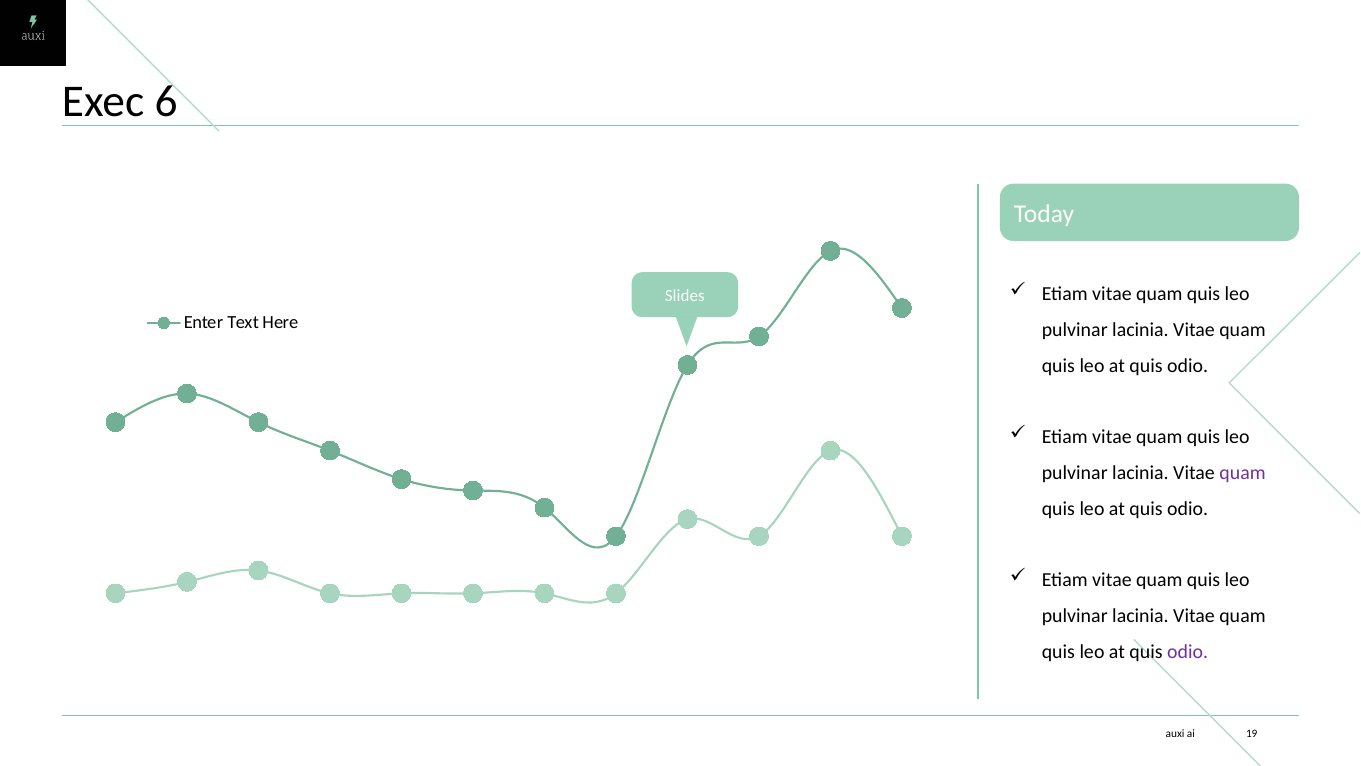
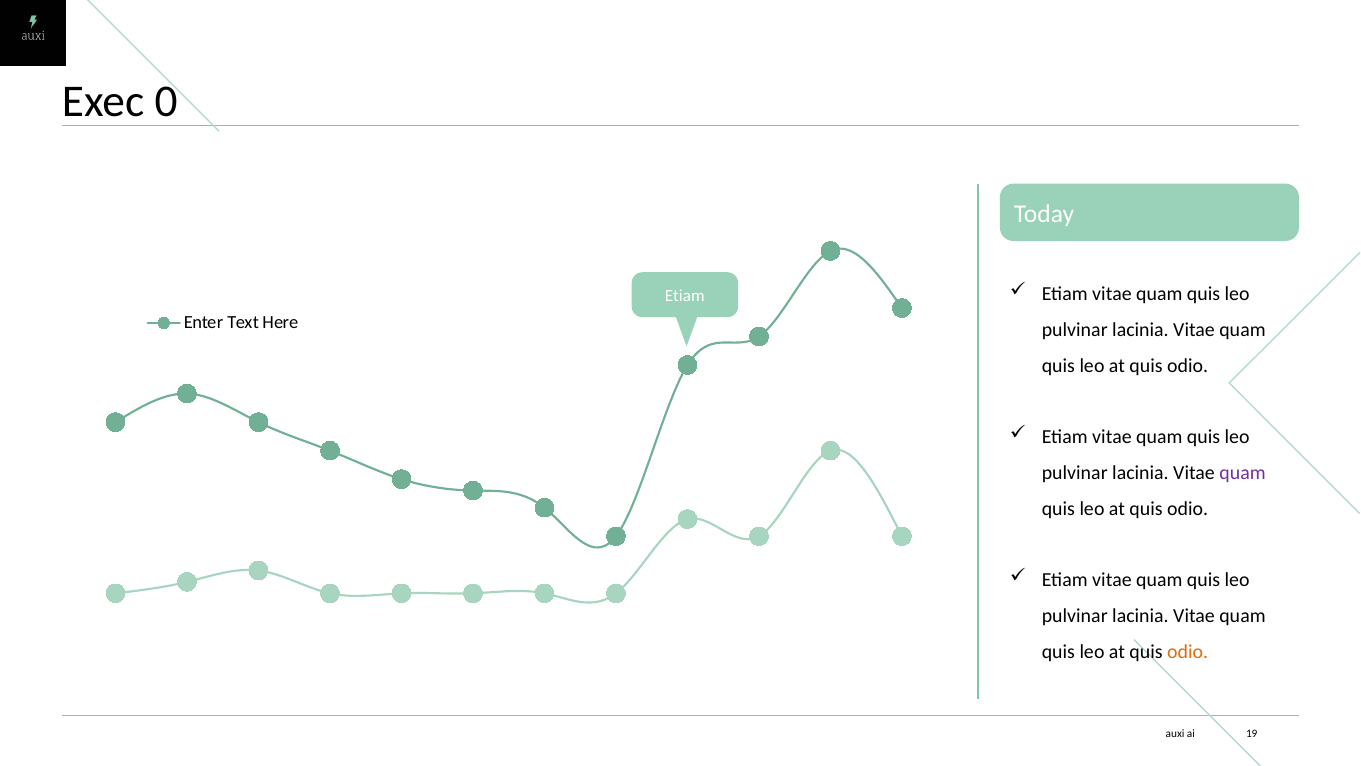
6: 6 -> 0
Slides at (685, 296): Slides -> Etiam
odio at (1188, 652) colour: purple -> orange
